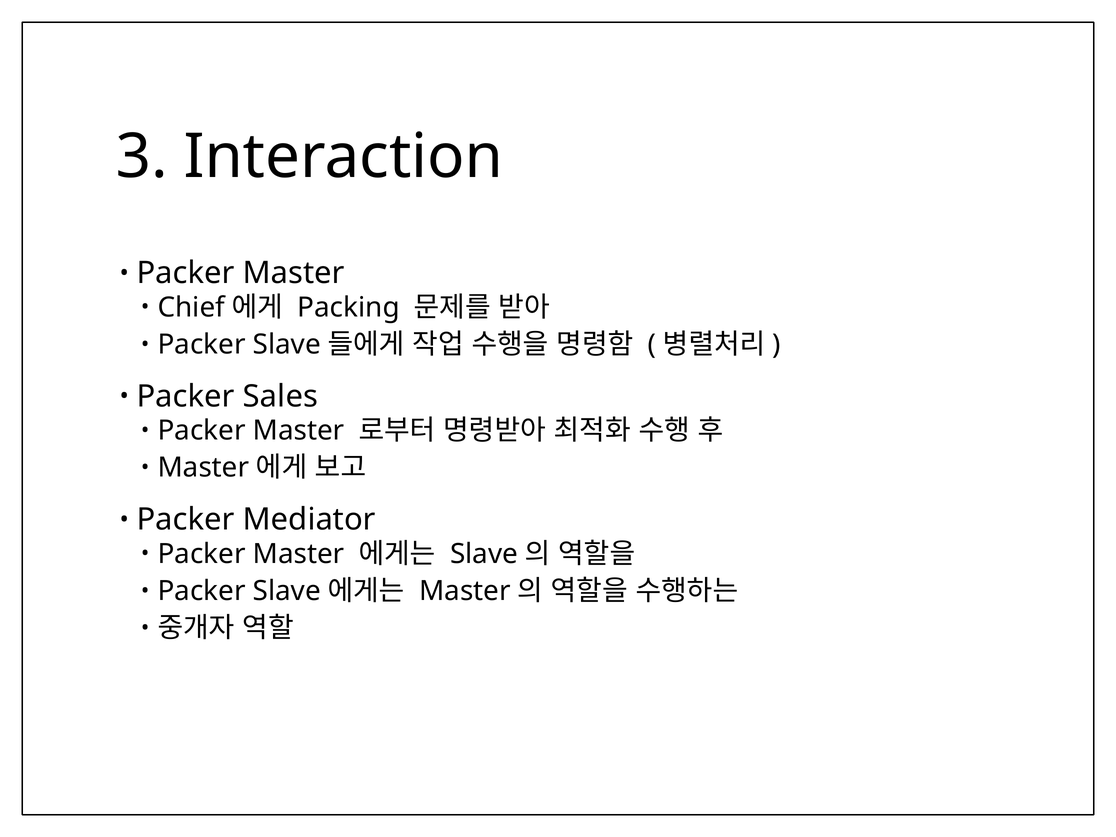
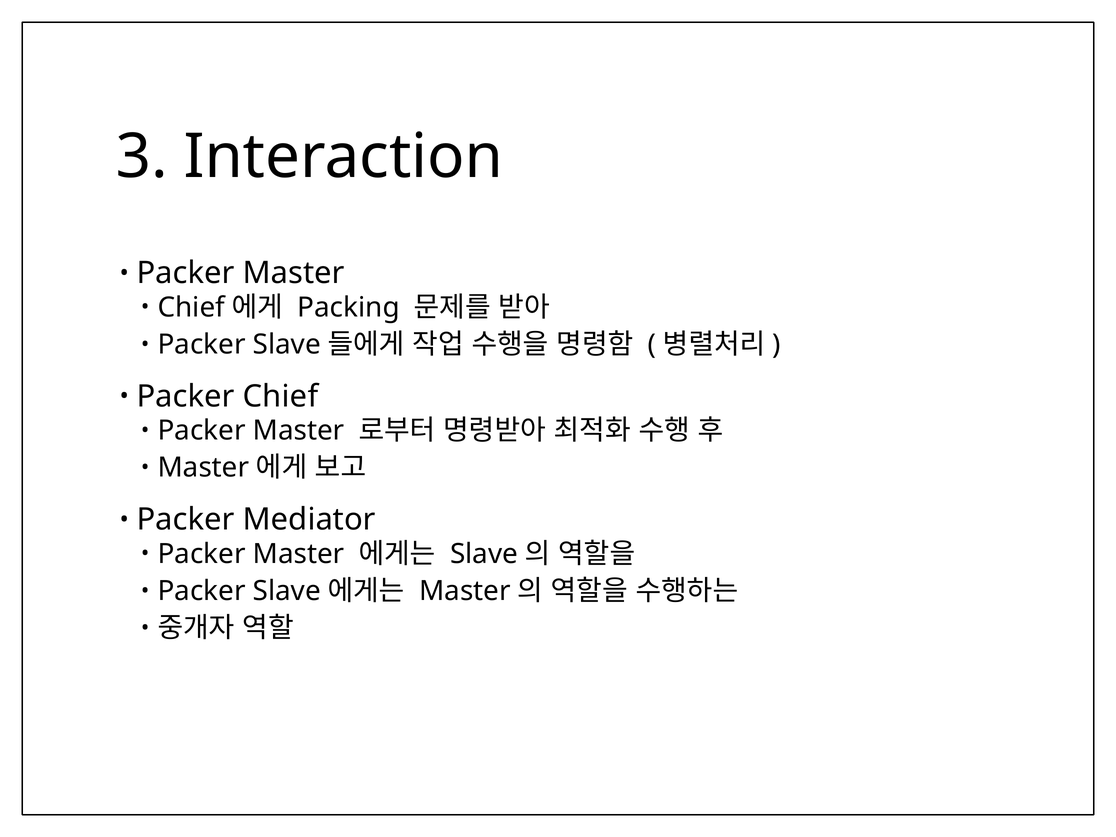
Sales: Sales -> Chief
